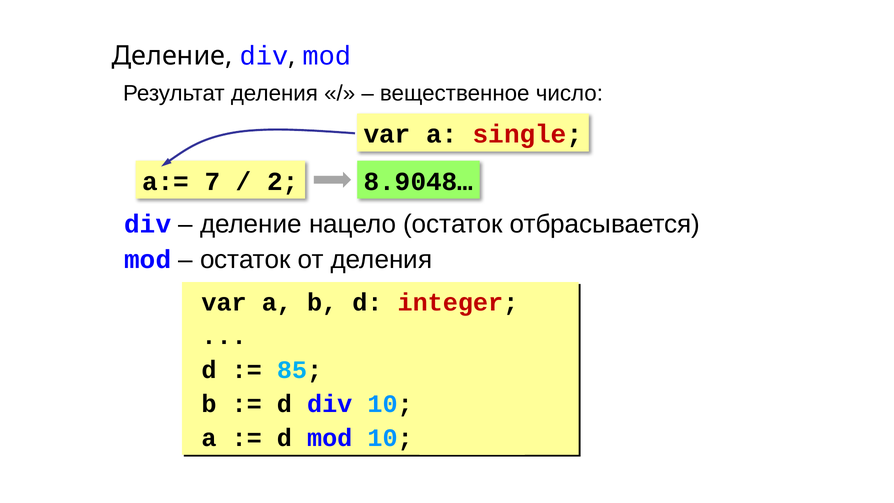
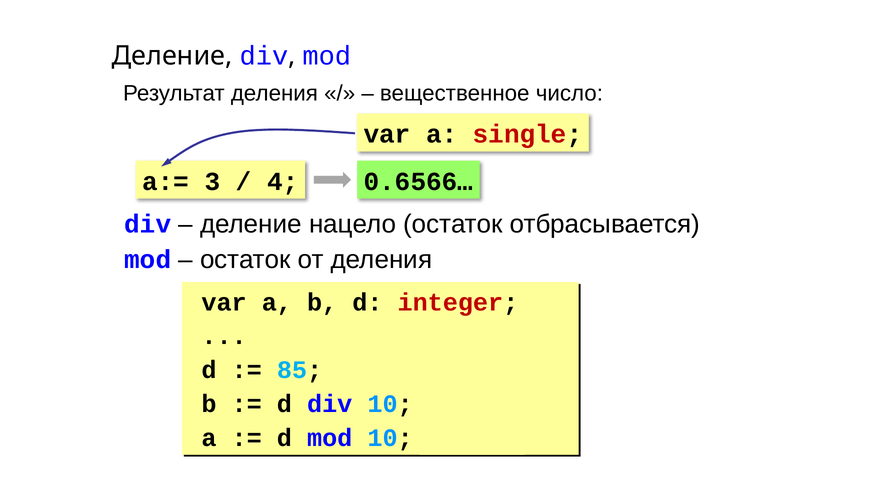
7: 7 -> 3
2: 2 -> 4
8.9048…: 8.9048… -> 0.6566…
